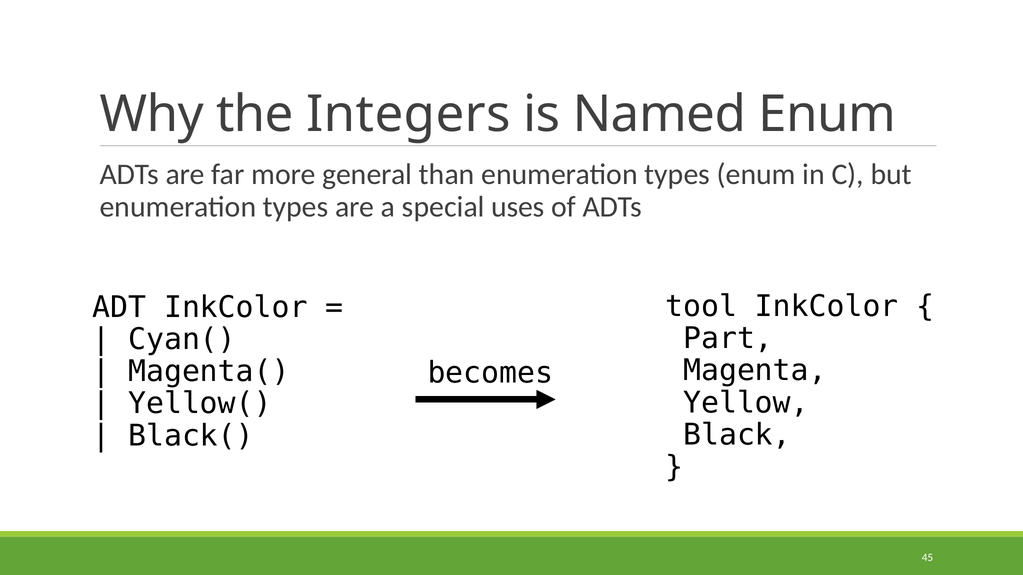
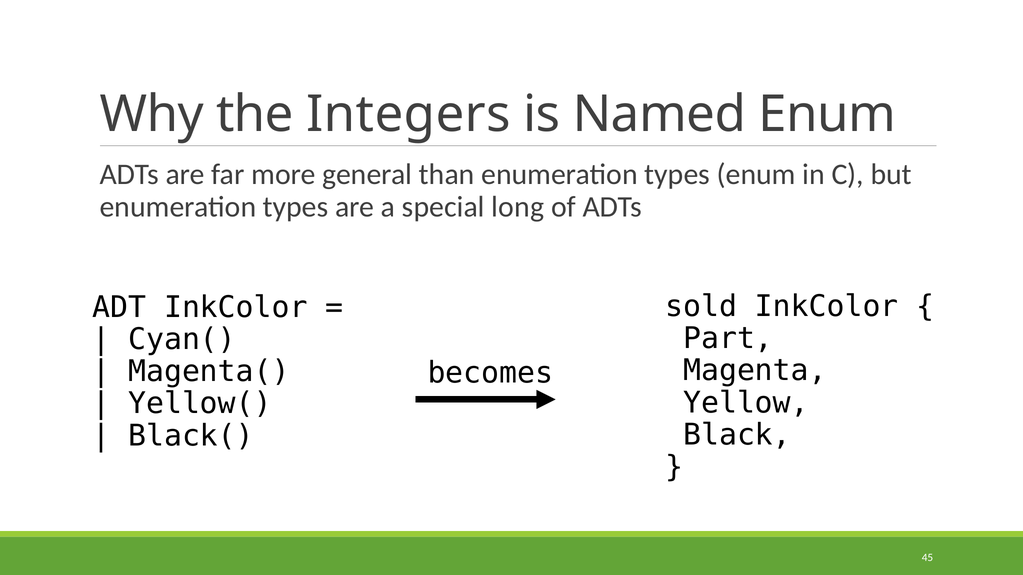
uses: uses -> long
tool: tool -> sold
